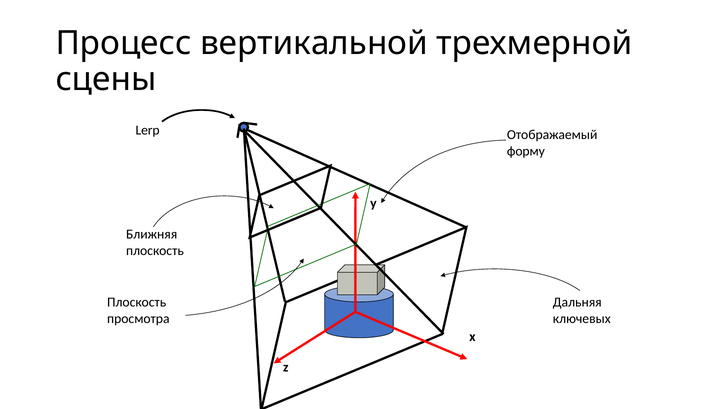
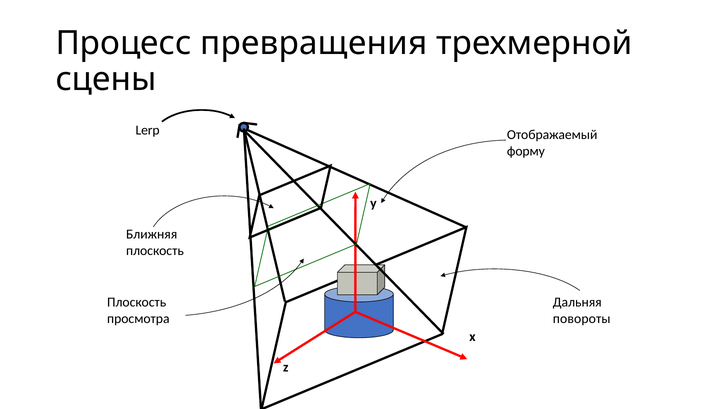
вертикальной: вертикальной -> превращения
ключевых: ключевых -> повороты
